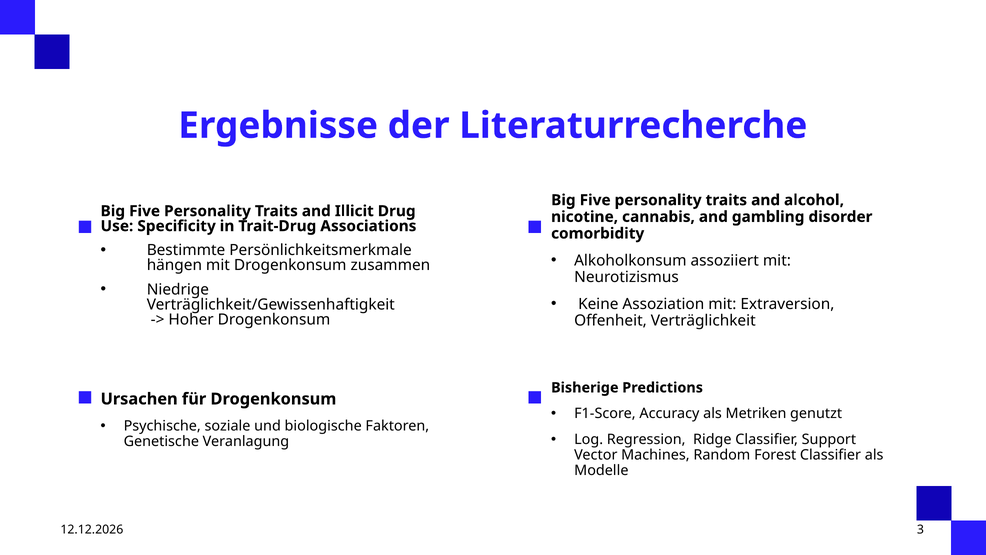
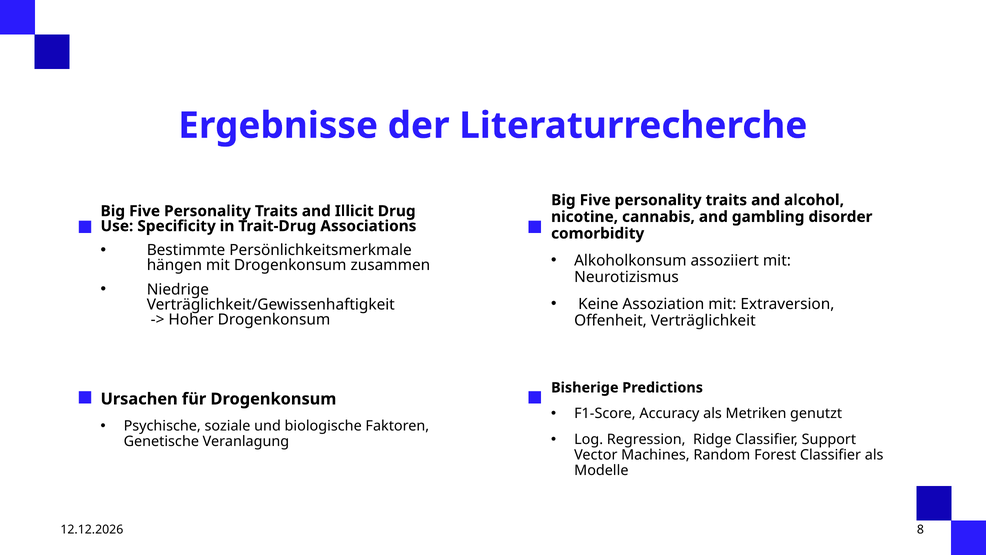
3: 3 -> 8
